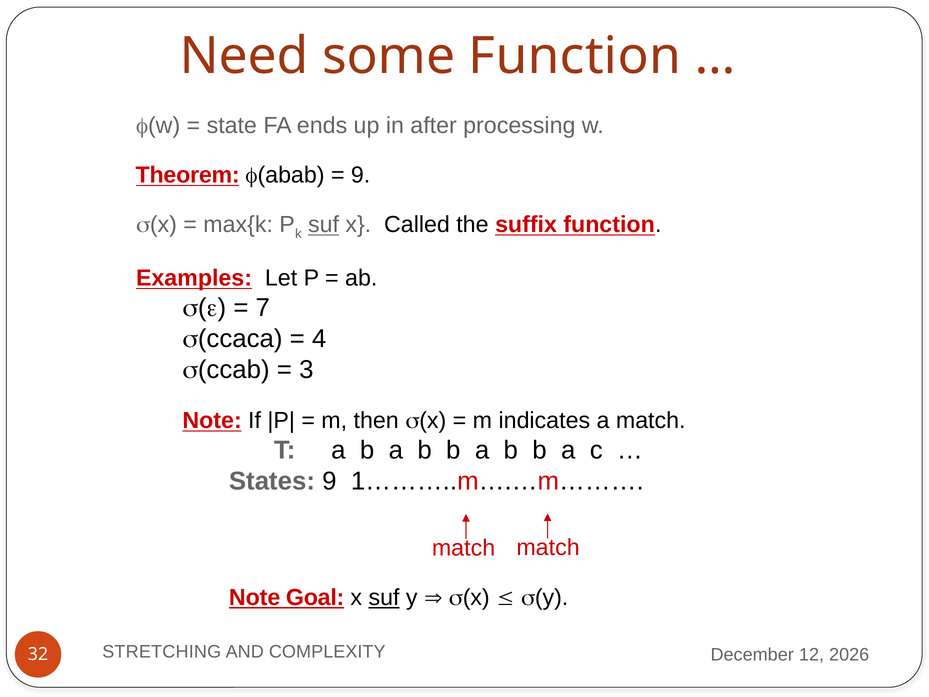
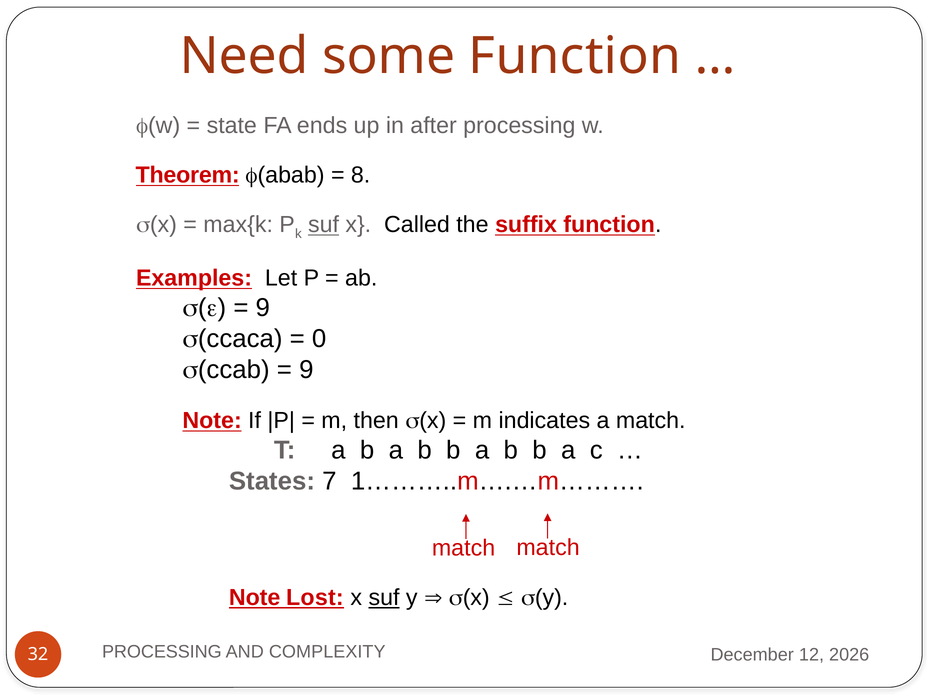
9 at (361, 175): 9 -> 8
7 at (263, 308): 7 -> 9
4: 4 -> 0
3 at (306, 370): 3 -> 9
States 9: 9 -> 7
Goal: Goal -> Lost
32 STRETCHING: STRETCHING -> PROCESSING
